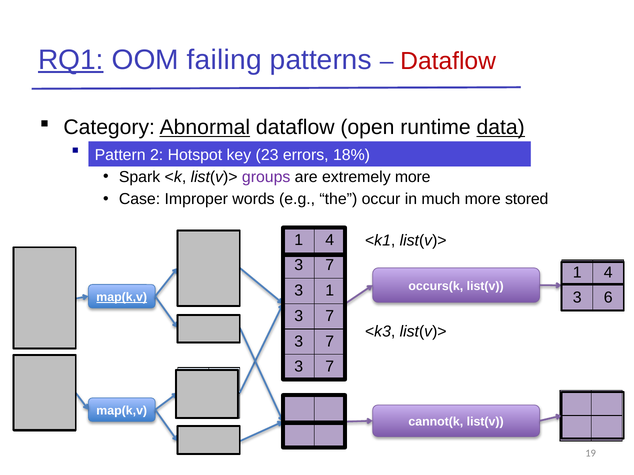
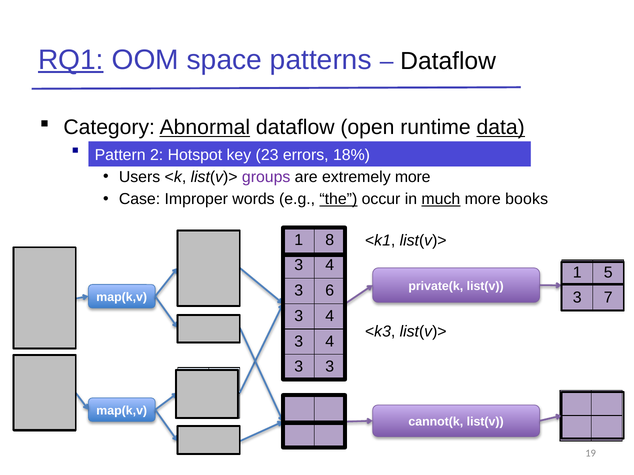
failing: failing -> space
Dataflow at (448, 61) colour: red -> black
Spark: Spark -> Users
the underline: none -> present
much underline: none -> present
stored: stored -> books
4 at (330, 240): 4 -> 8
7 at (330, 266): 7 -> 4
4 at (608, 273): 4 -> 5
occurs(k: occurs(k -> private(k
1 at (330, 291): 1 -> 6
6 at (608, 298): 6 -> 7
map(k,v at (122, 297) underline: present -> none
7 at (330, 316): 7 -> 4
7 at (330, 342): 7 -> 4
7 at (330, 367): 7 -> 3
